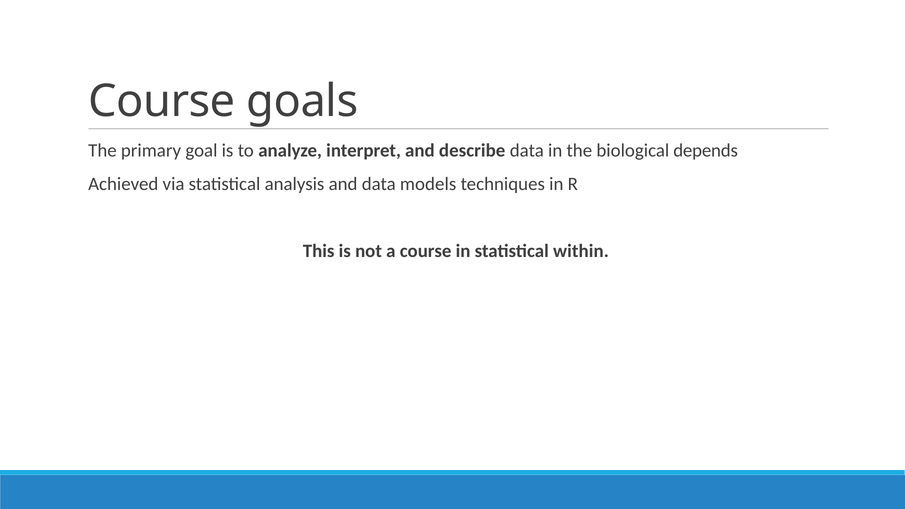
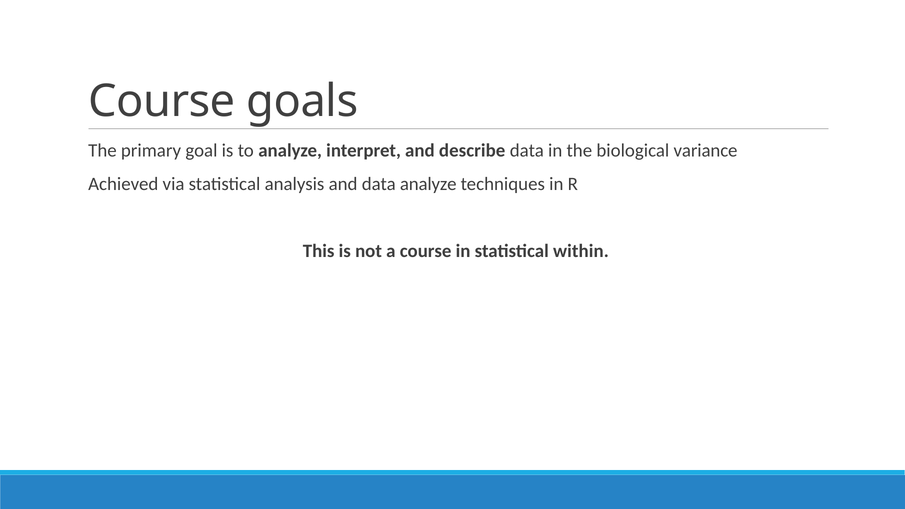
depends: depends -> variance
data models: models -> analyze
